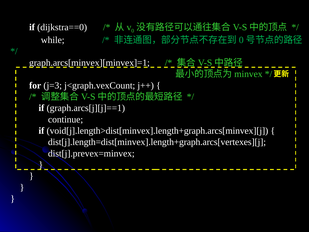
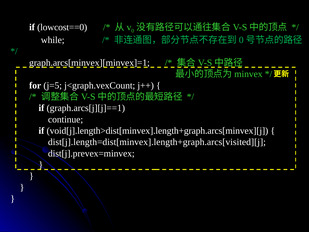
dijkstra==0: dijkstra==0 -> lowcost==0
j=3: j=3 -> j=5
dist[j].length=dist[minvex].length+graph.arcs[vertexes][j: dist[j].length=dist[minvex].length+graph.arcs[vertexes][j -> dist[j].length=dist[minvex].length+graph.arcs[visited][j
